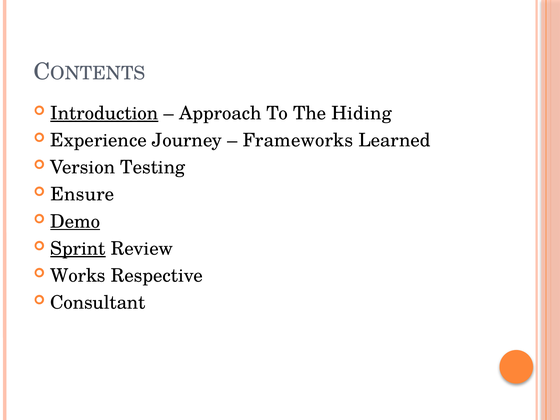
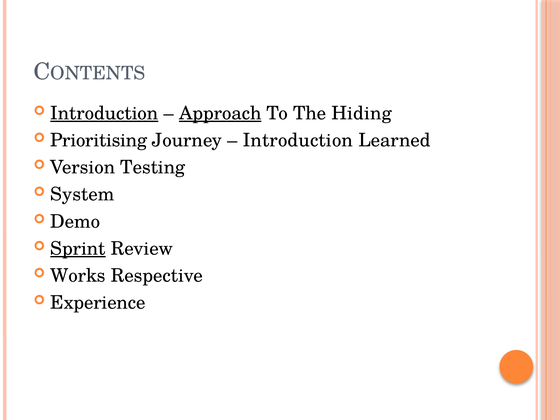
Approach underline: none -> present
Experience: Experience -> Prioritising
Frameworks at (298, 140): Frameworks -> Introduction
Ensure: Ensure -> System
Demo underline: present -> none
Consultant: Consultant -> Experience
